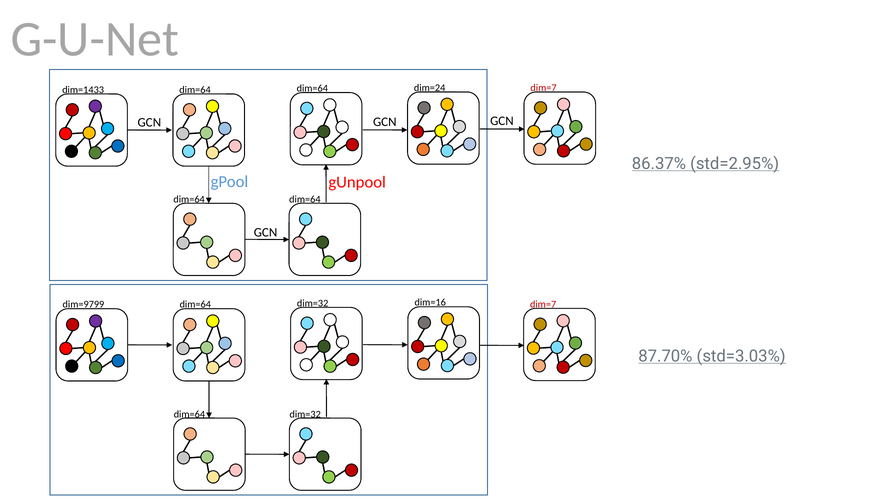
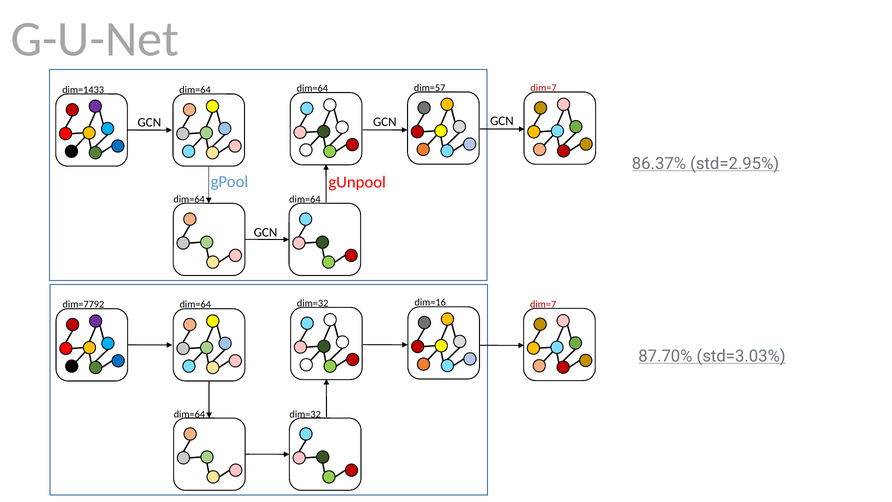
dim=24: dim=24 -> dim=57
dim=9799: dim=9799 -> dim=7792
